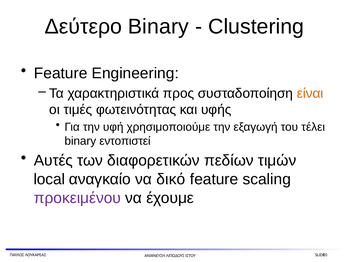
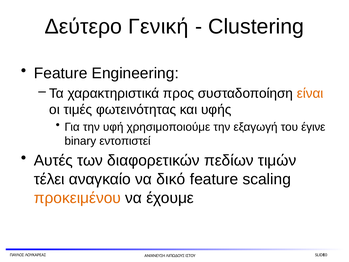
Δεύτερο Binary: Binary -> Γενική
τέλει: τέλει -> έγινε
local: local -> τέλει
προκειμένου colour: purple -> orange
